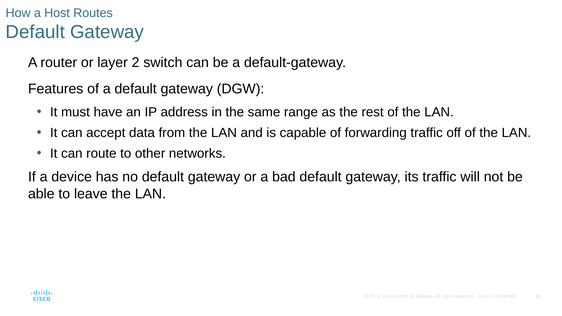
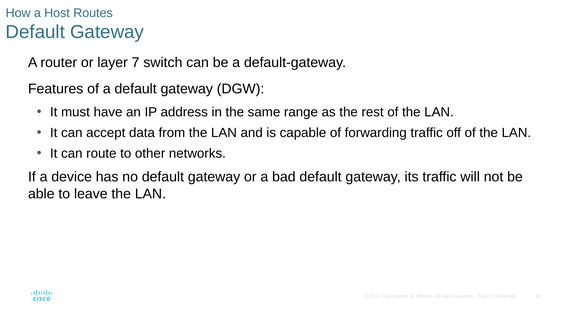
2: 2 -> 7
